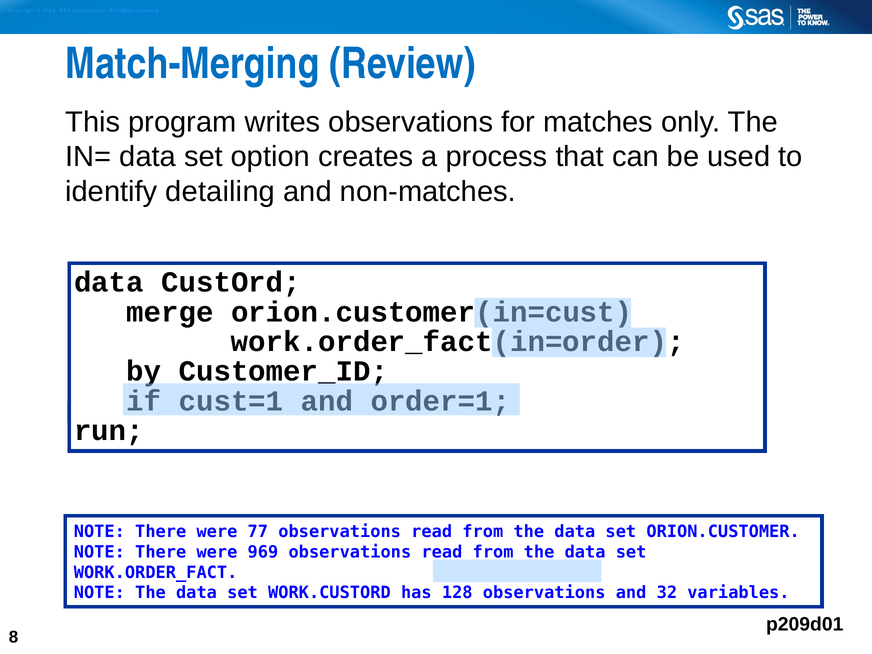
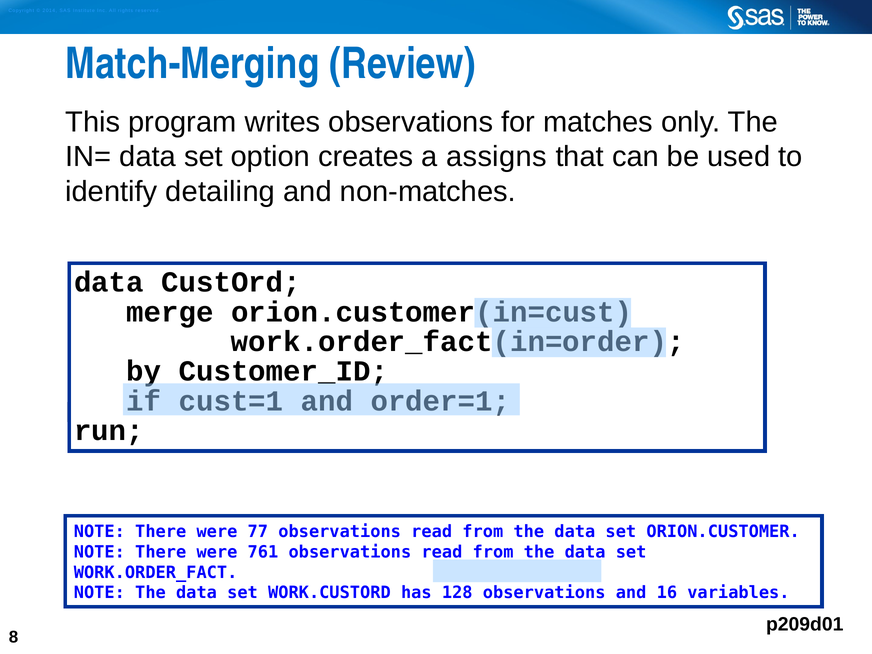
process: process -> assigns
969: 969 -> 761
32: 32 -> 16
